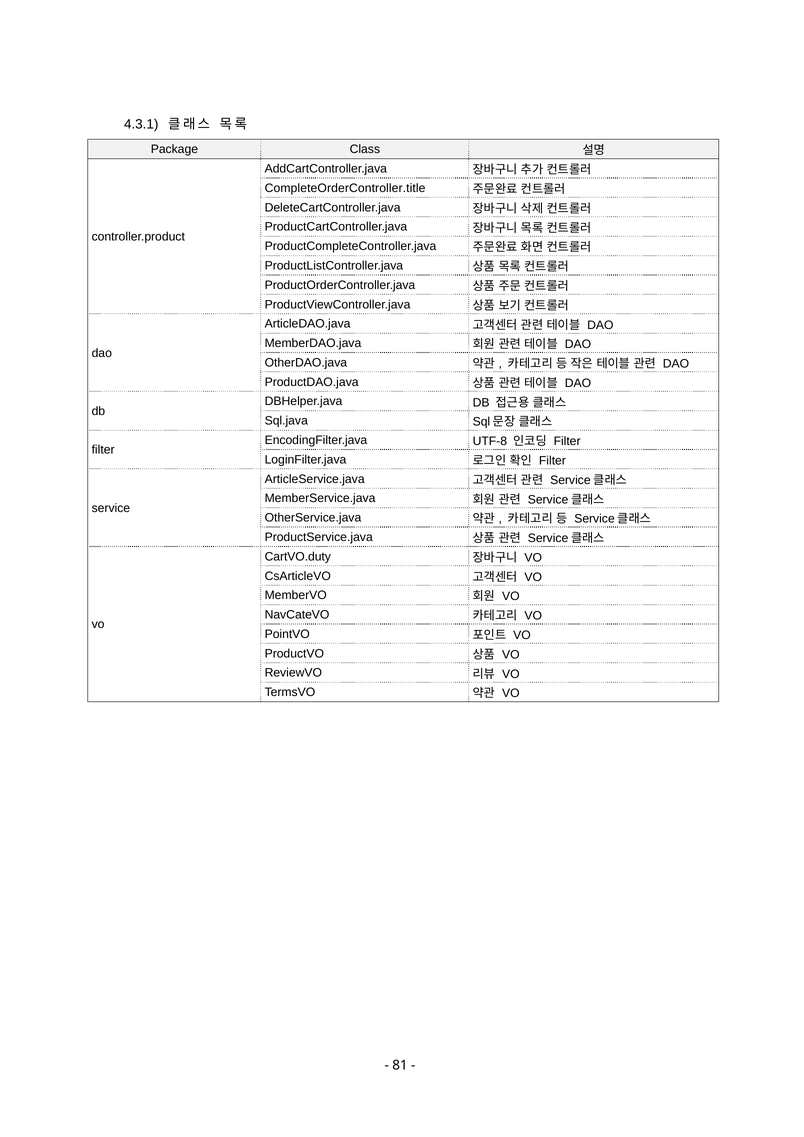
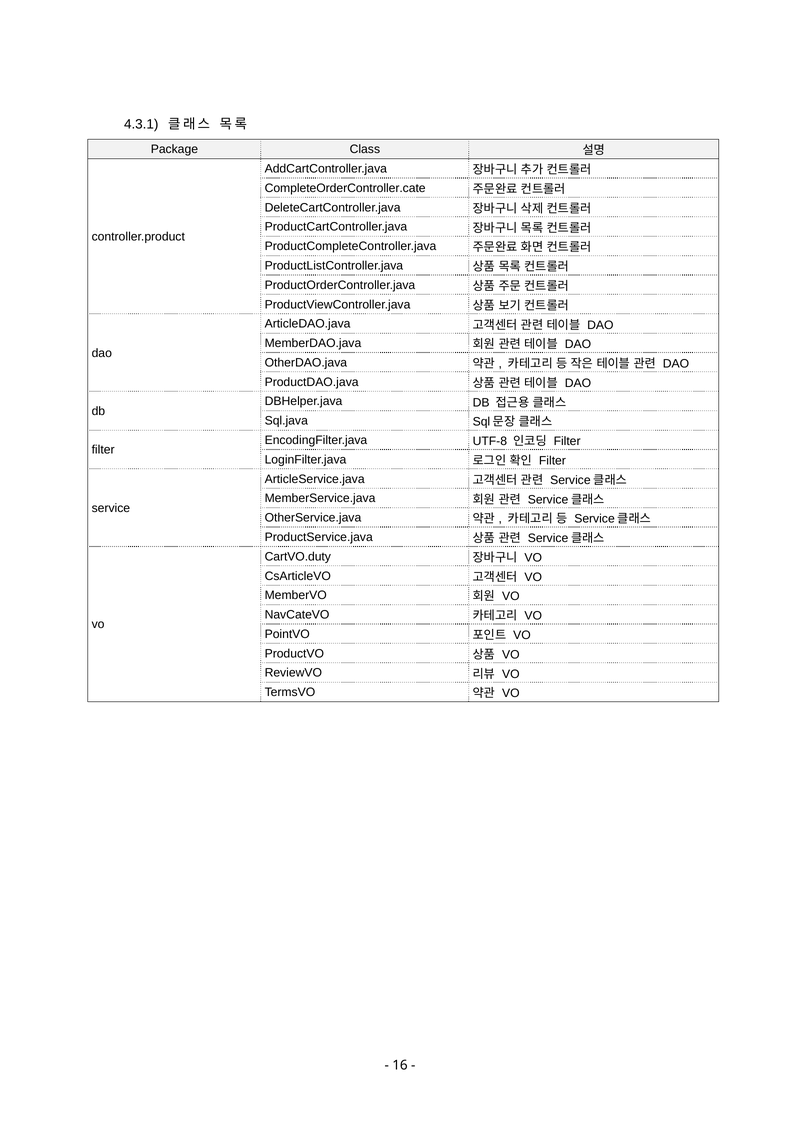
CompleteOrderController.title: CompleteOrderController.title -> CompleteOrderController.cate
81: 81 -> 16
